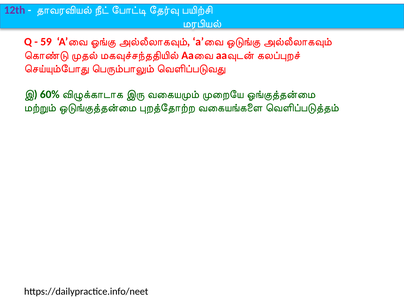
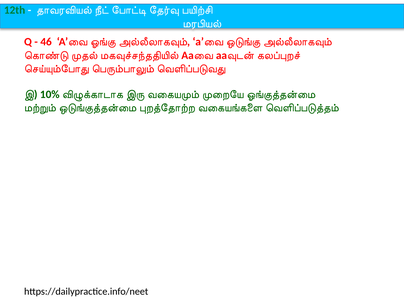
12th colour: purple -> green
59: 59 -> 46
60%: 60% -> 10%
